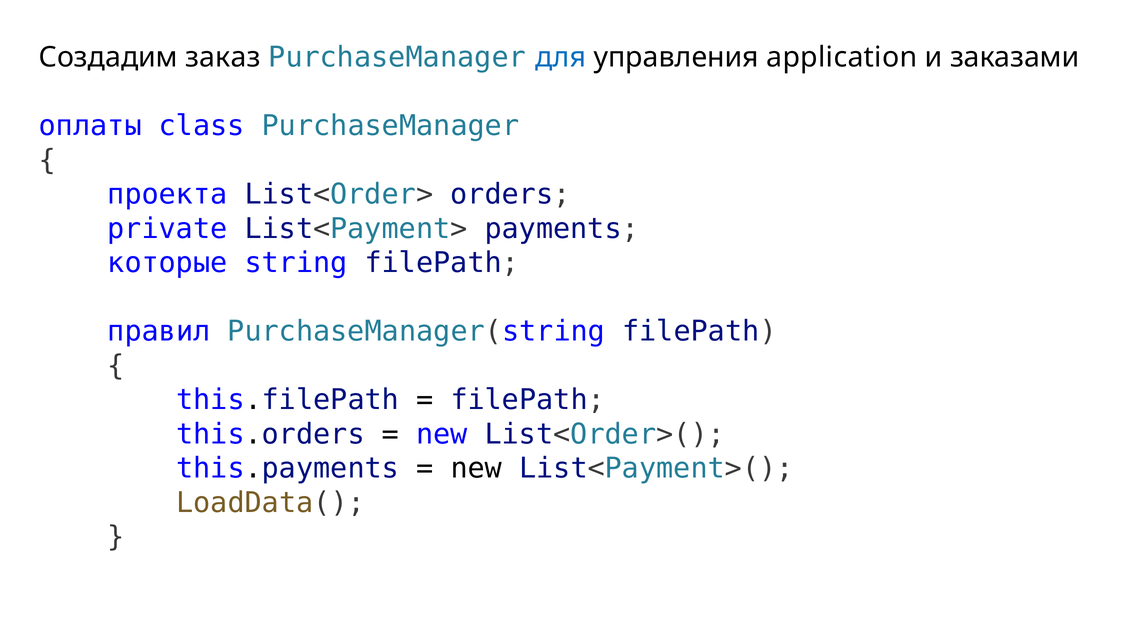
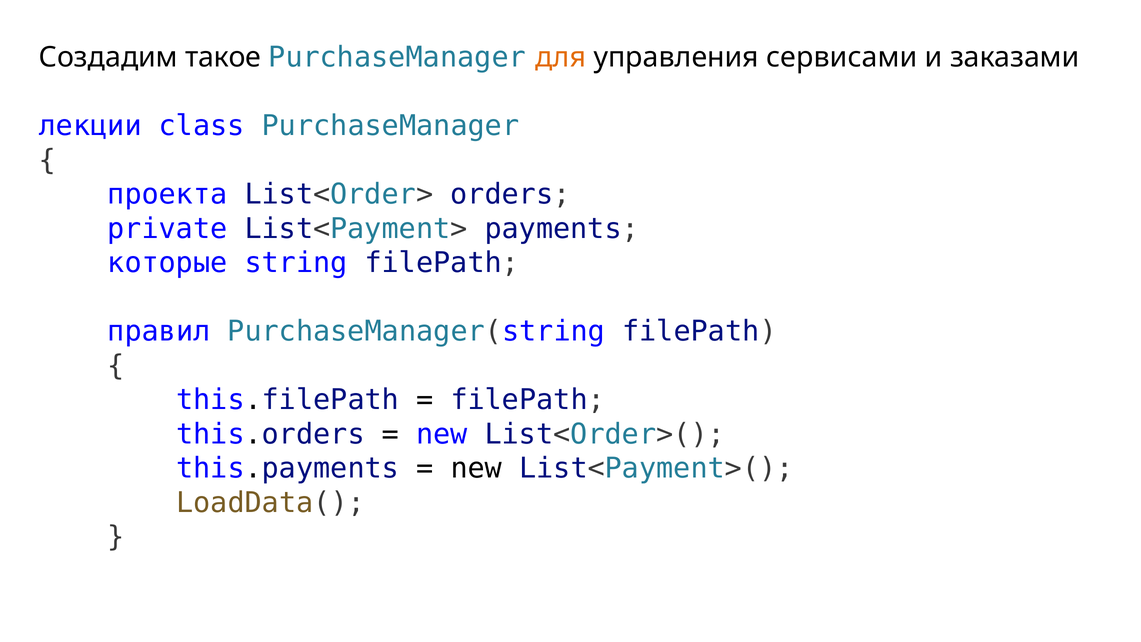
заказ: заказ -> такое
для colour: blue -> orange
application: application -> сервисами
оплаты: оплаты -> лекции
